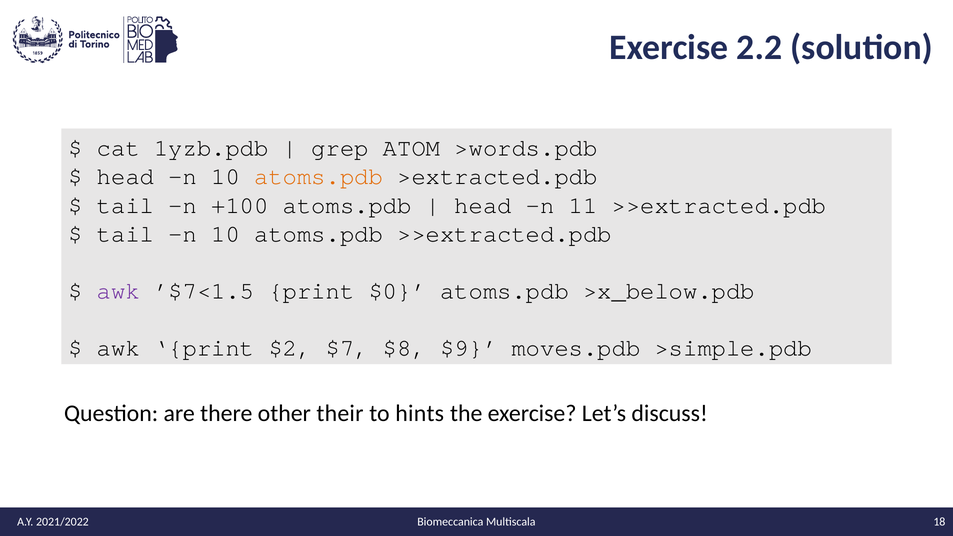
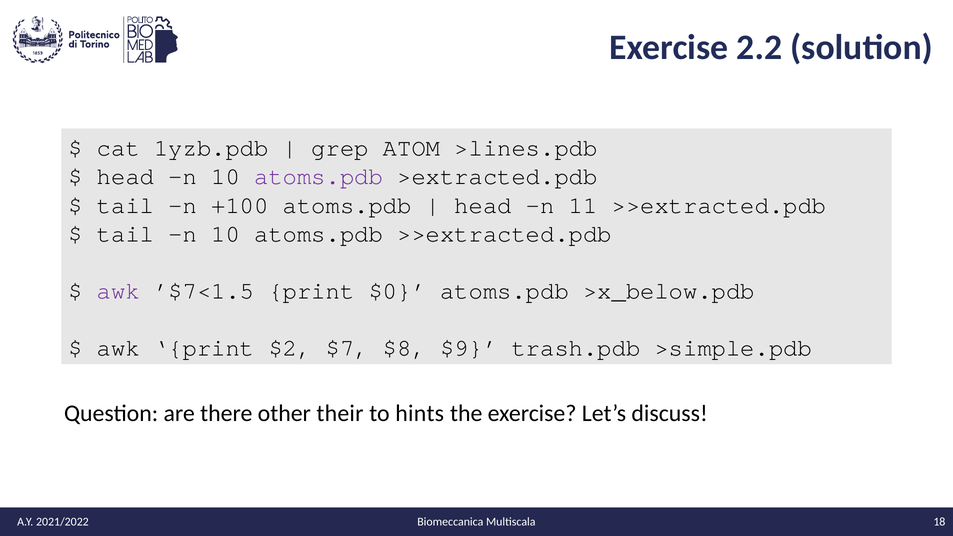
>words.pdb: >words.pdb -> >lines.pdb
atoms.pdb at (319, 177) colour: orange -> purple
moves.pdb: moves.pdb -> trash.pdb
